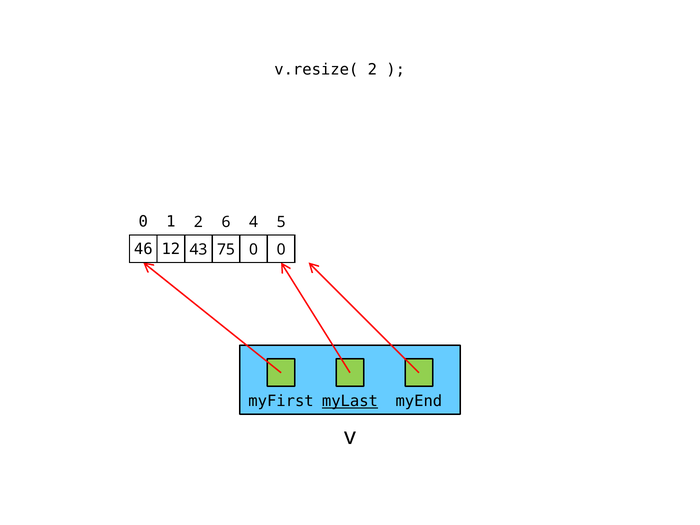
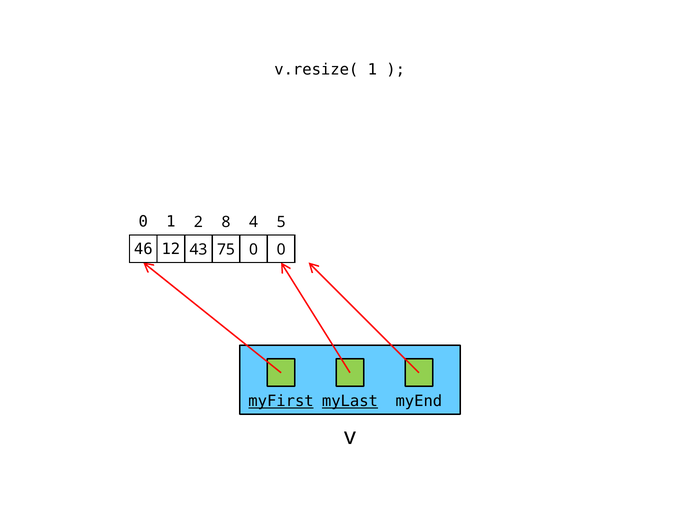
v.resize( 2: 2 -> 1
6: 6 -> 8
myFirst underline: none -> present
